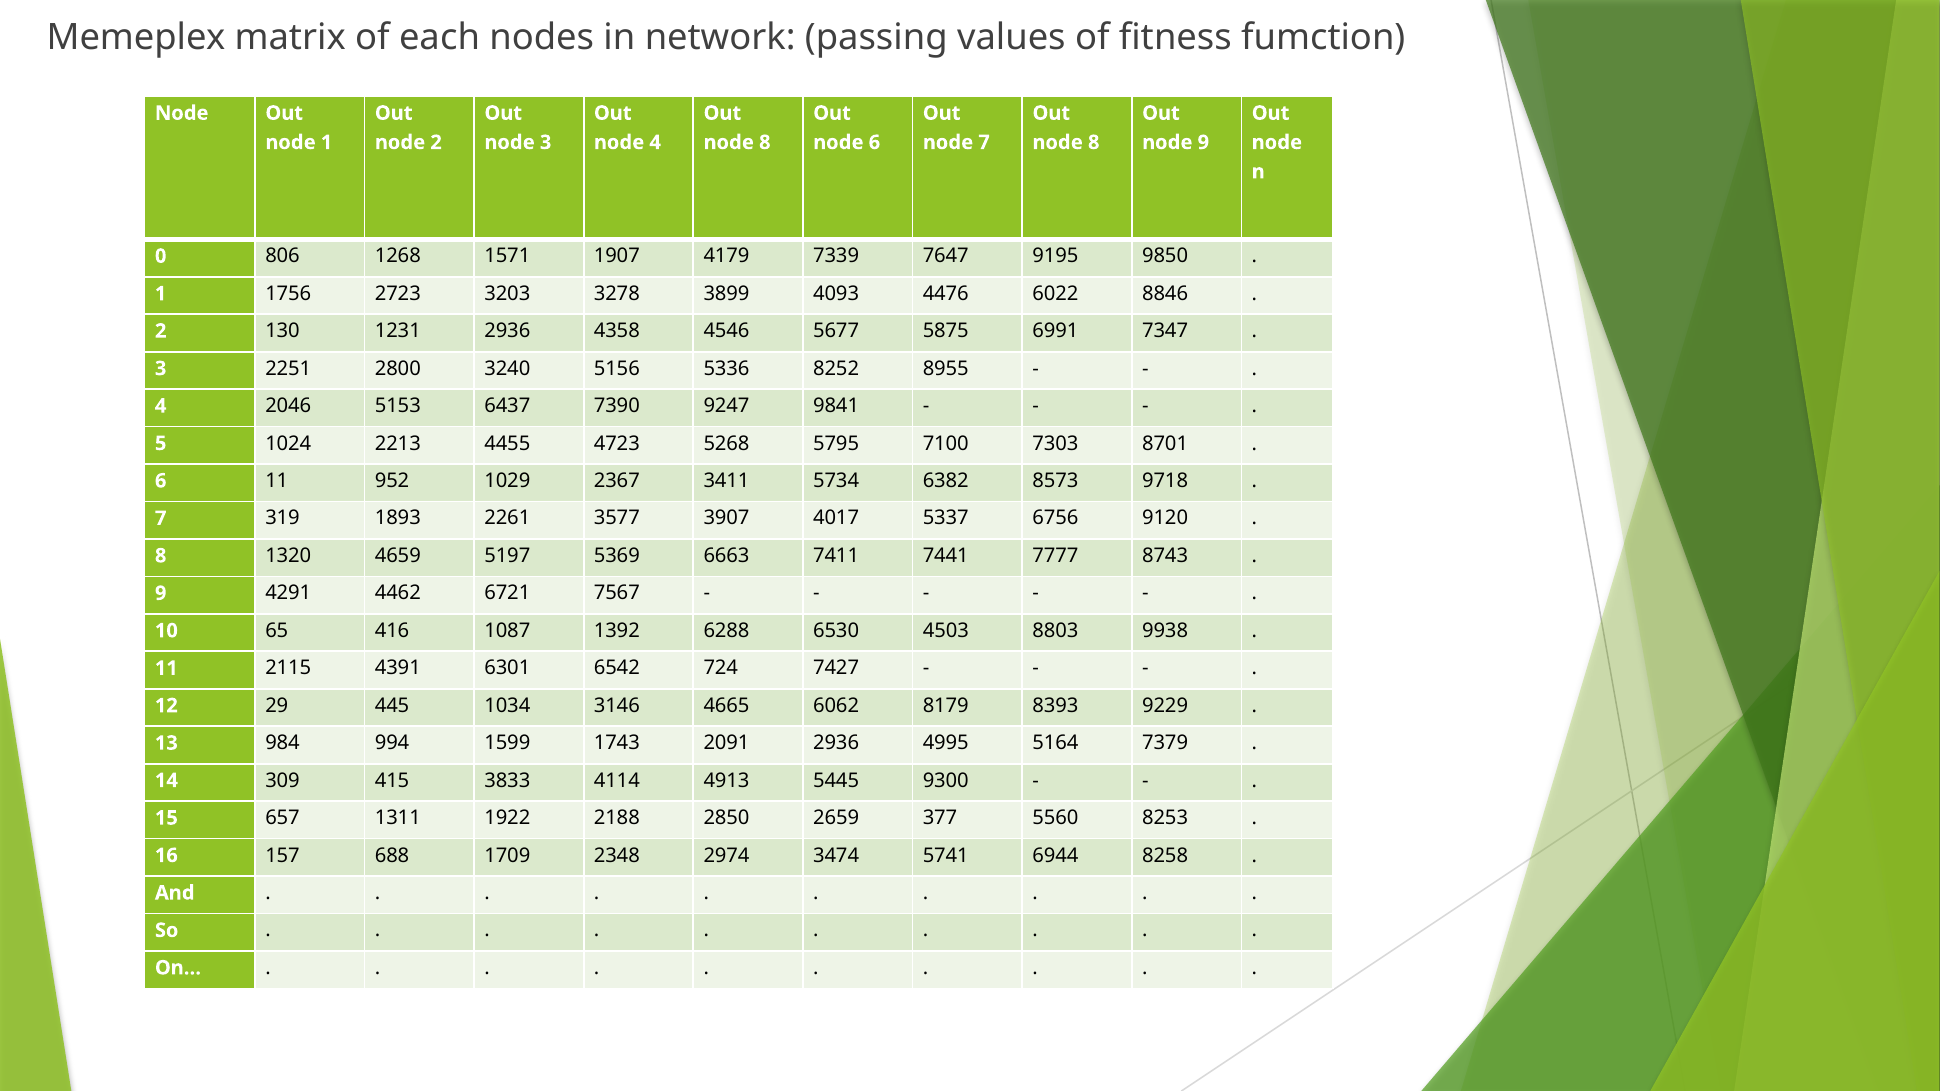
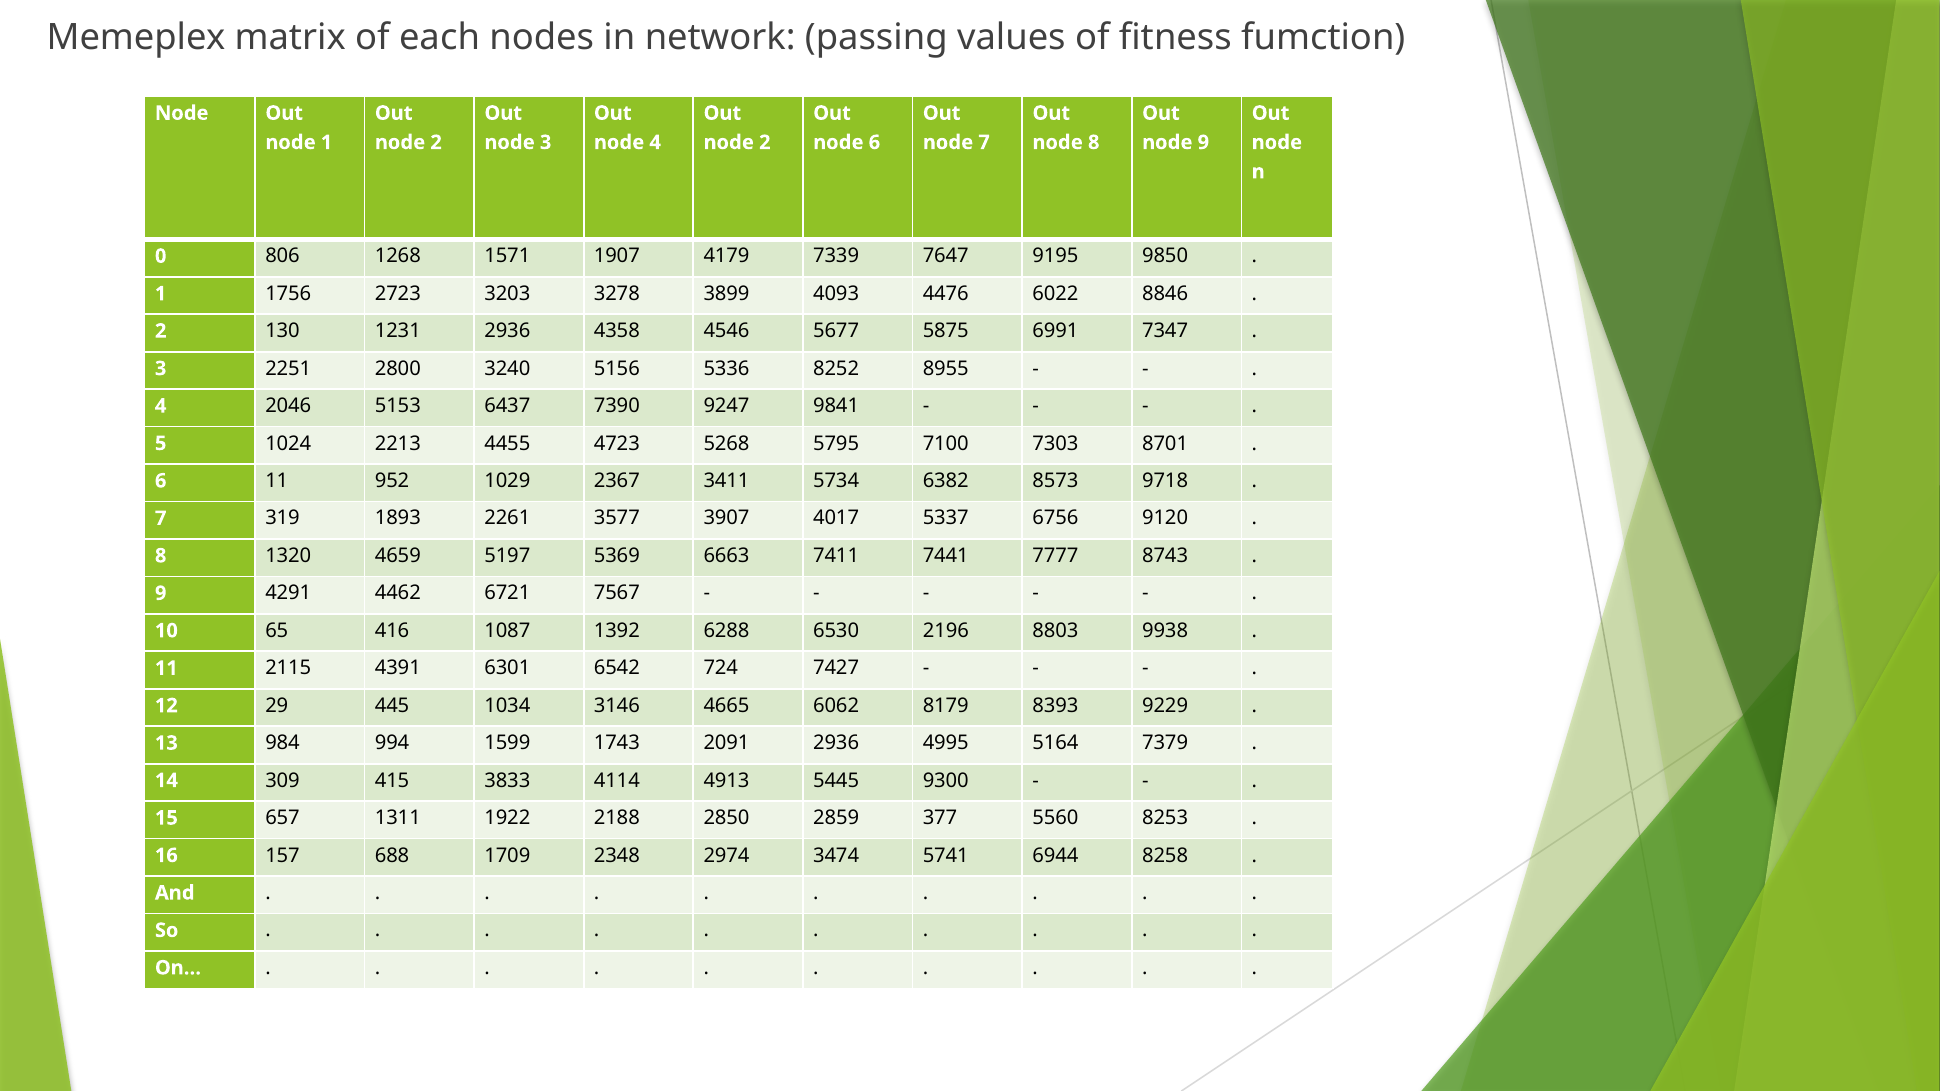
8 at (765, 142): 8 -> 2
4503: 4503 -> 2196
2659: 2659 -> 2859
